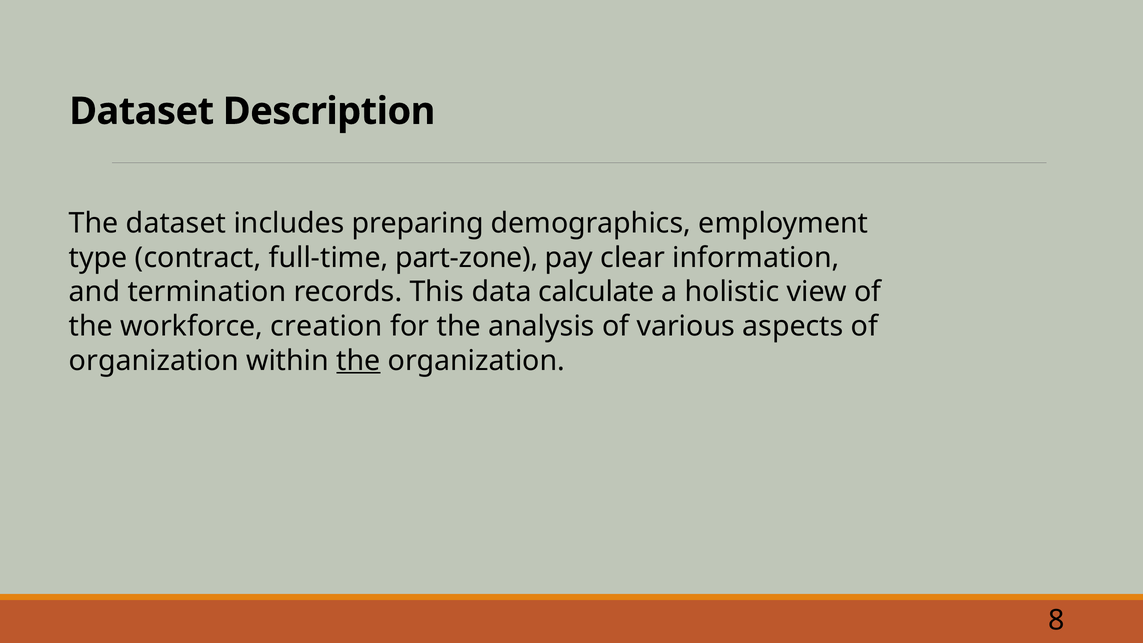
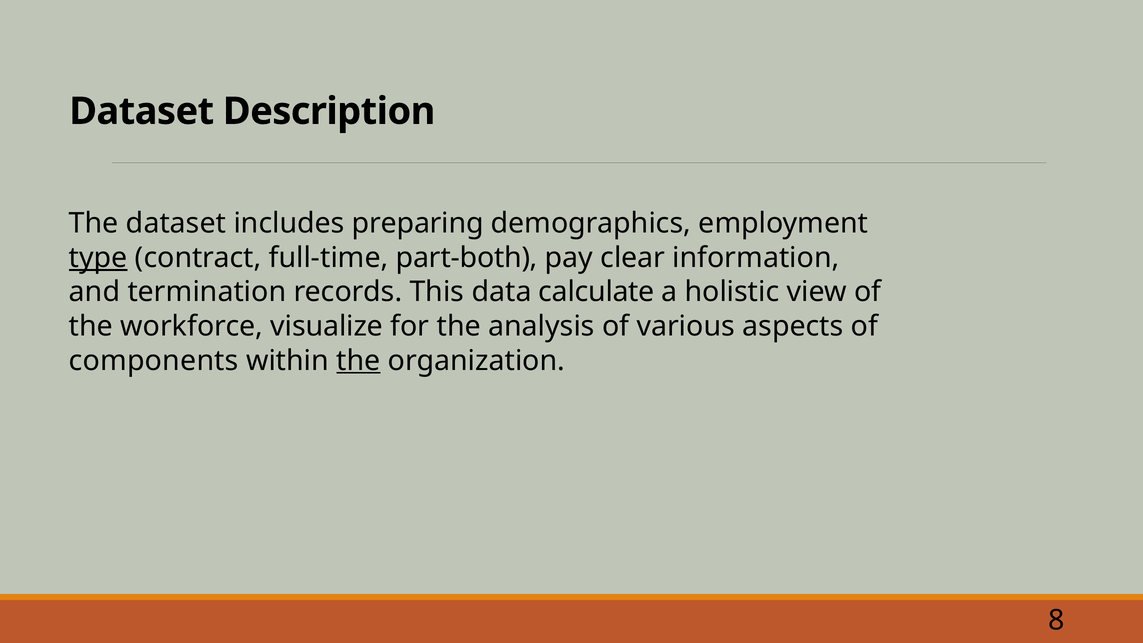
type underline: none -> present
part-zone: part-zone -> part-both
creation: creation -> visualize
organization at (154, 361): organization -> components
